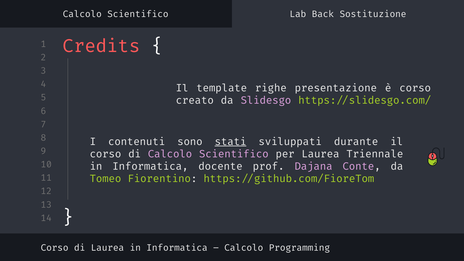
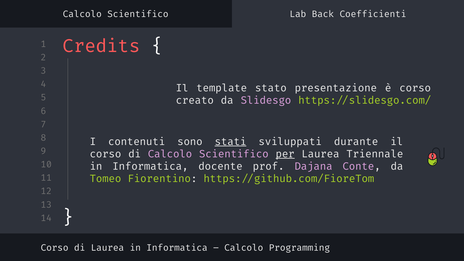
Sostituzione: Sostituzione -> Coefficienti
righe: righe -> stato
per underline: none -> present
